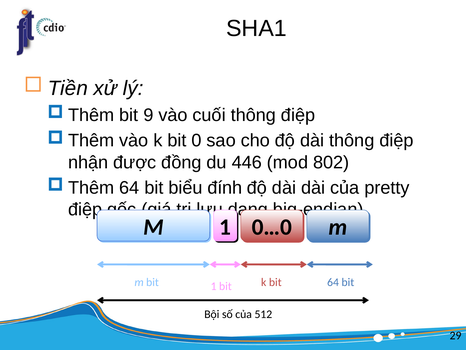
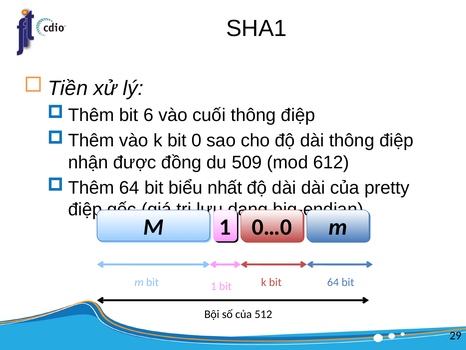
9: 9 -> 6
446: 446 -> 509
802: 802 -> 612
đính: đính -> nhất
